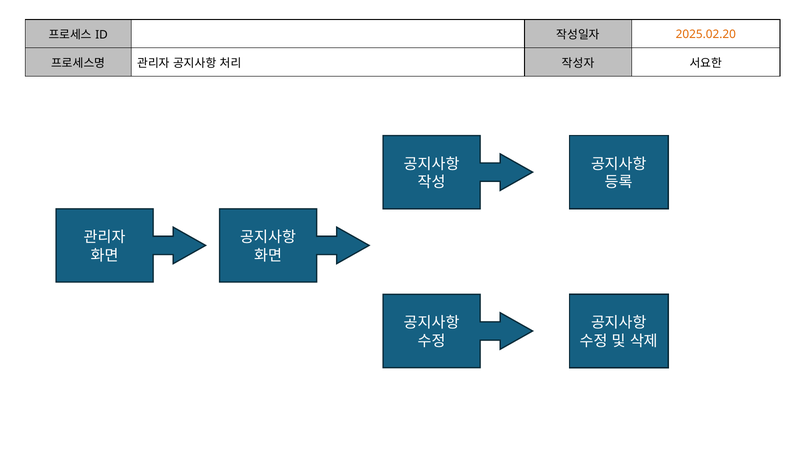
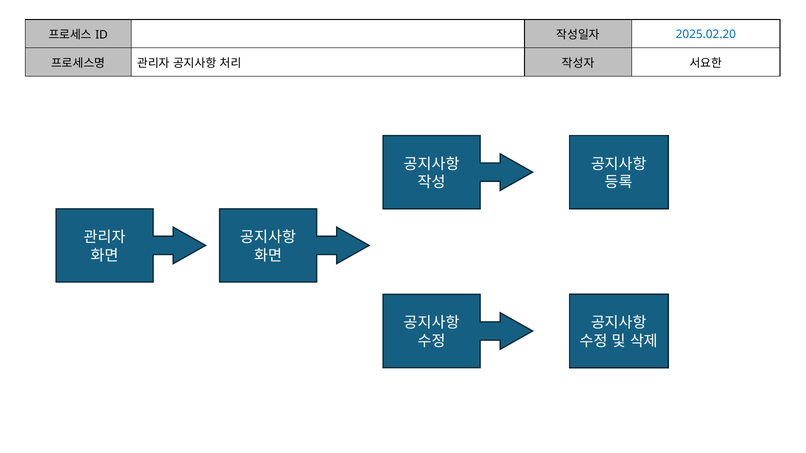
2025.02.20 colour: orange -> blue
